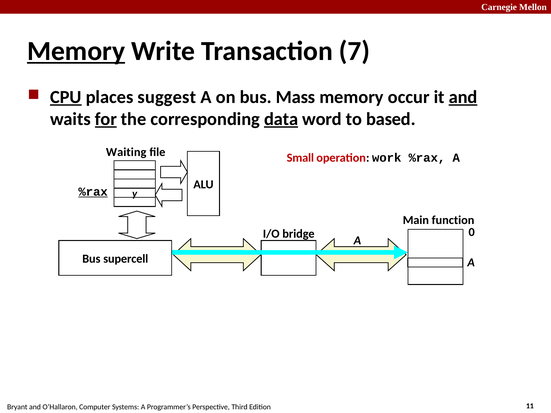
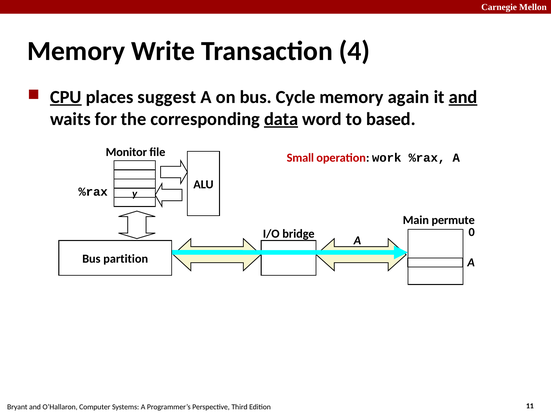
Memory at (76, 51) underline: present -> none
7: 7 -> 4
Mass: Mass -> Cycle
occur: occur -> again
for underline: present -> none
Waiting: Waiting -> Monitor
%rax at (93, 192) underline: present -> none
function: function -> permute
supercell: supercell -> partition
